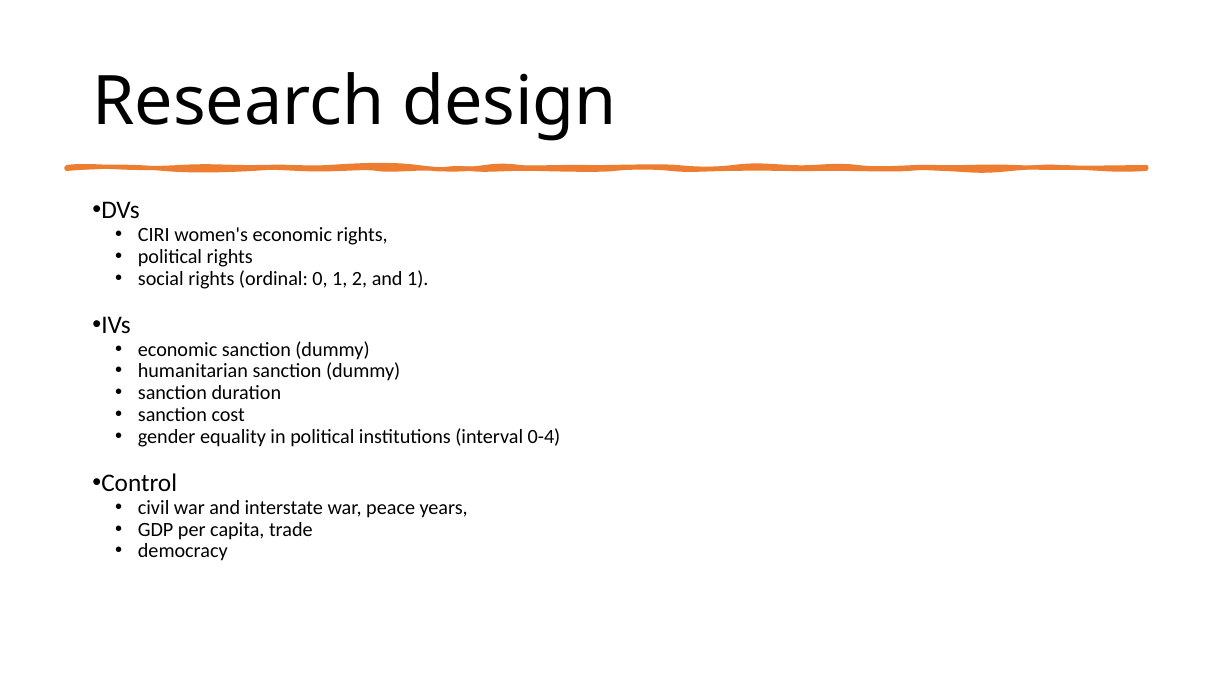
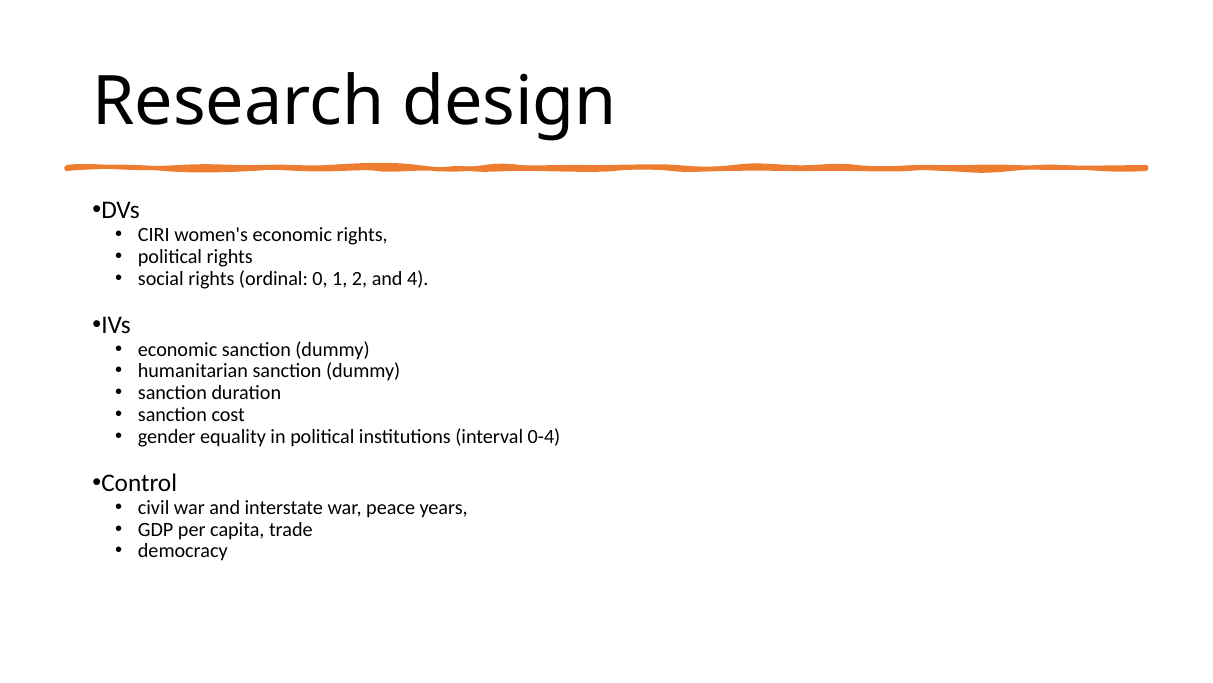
and 1: 1 -> 4
